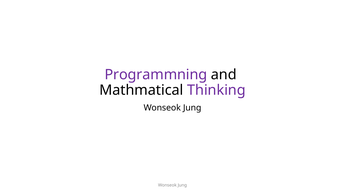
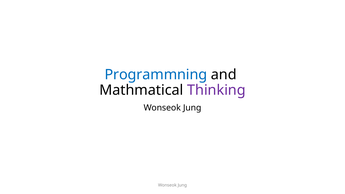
Programmning colour: purple -> blue
